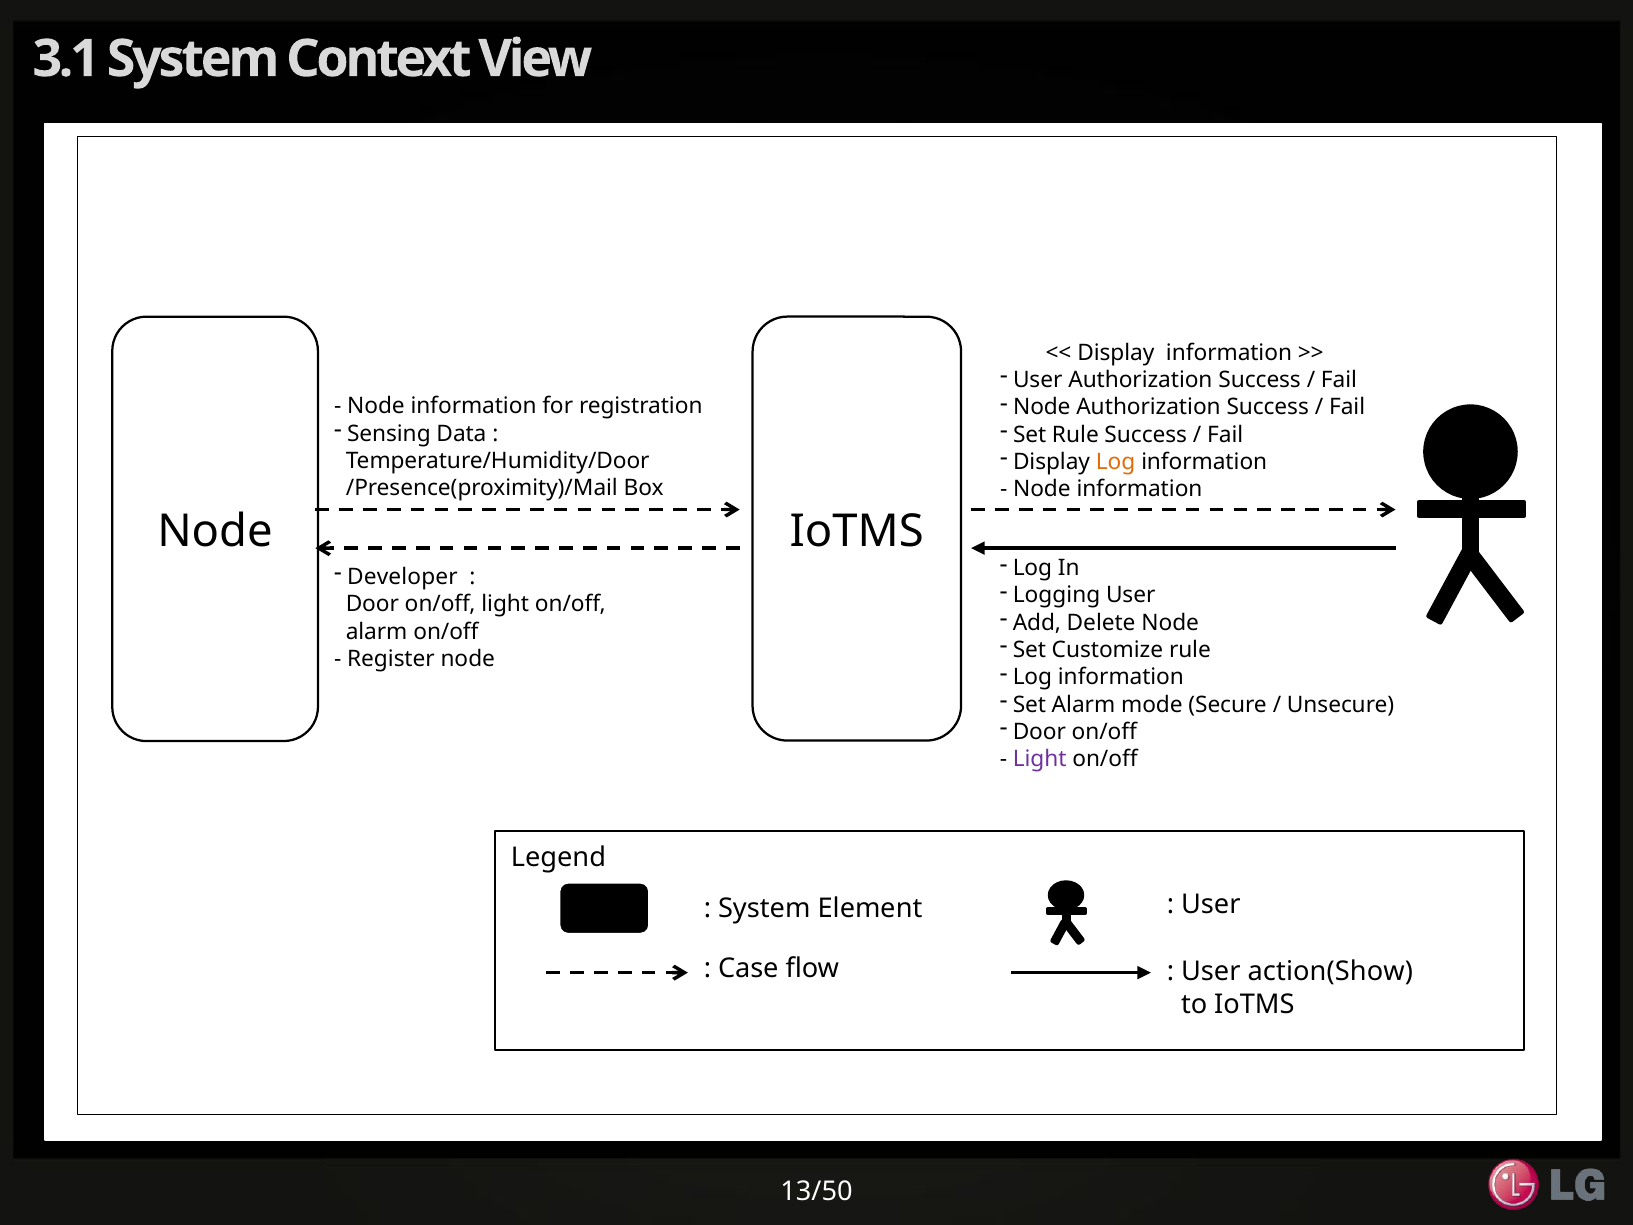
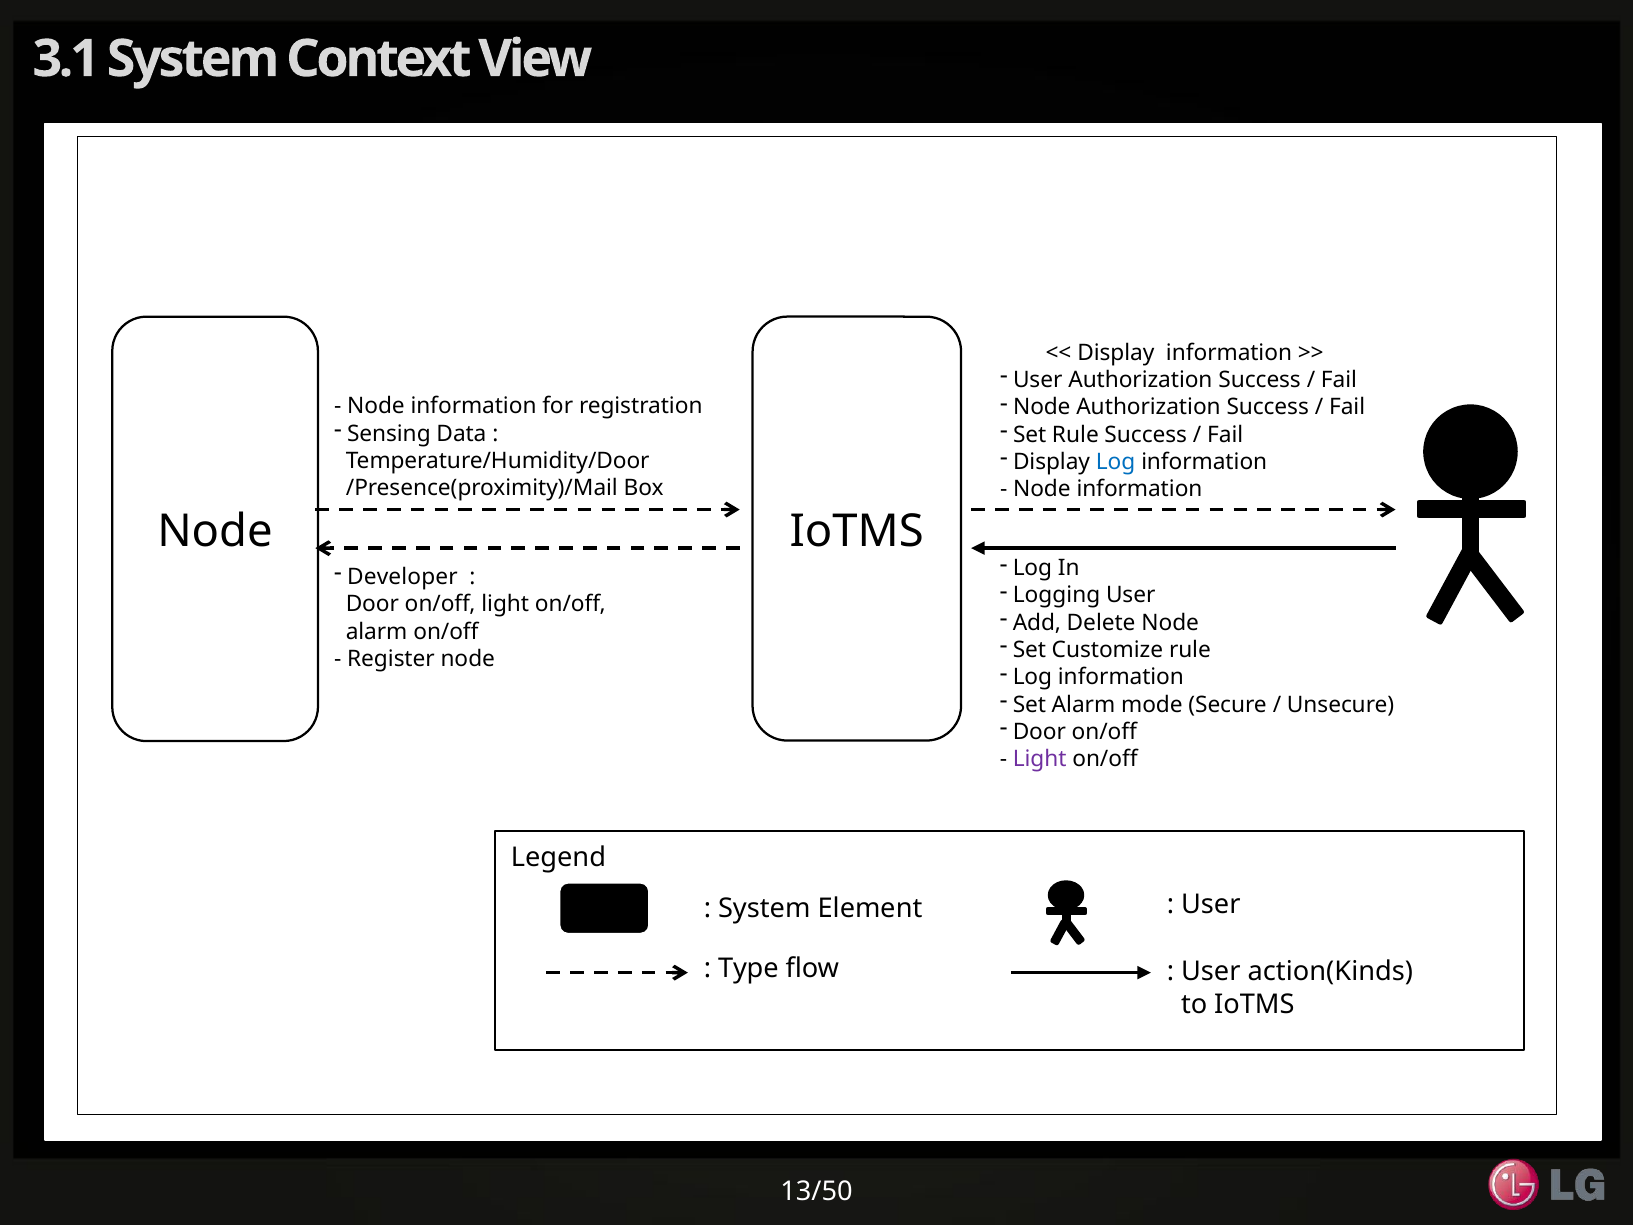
Log at (1116, 462) colour: orange -> blue
Case: Case -> Type
action(Show: action(Show -> action(Kinds
